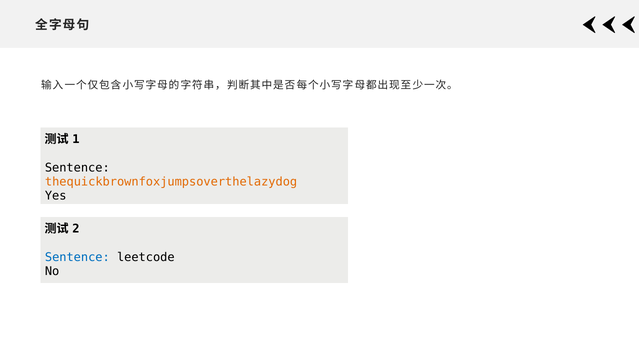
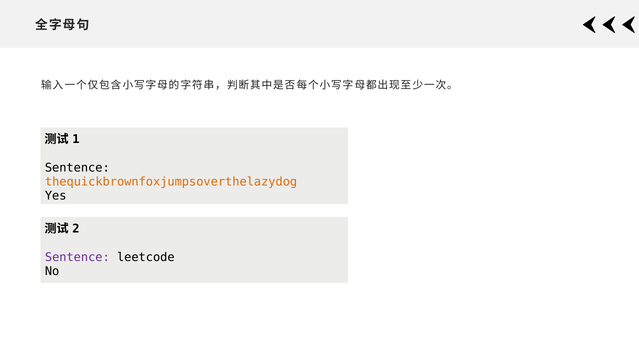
Sentence at (77, 258) colour: blue -> purple
